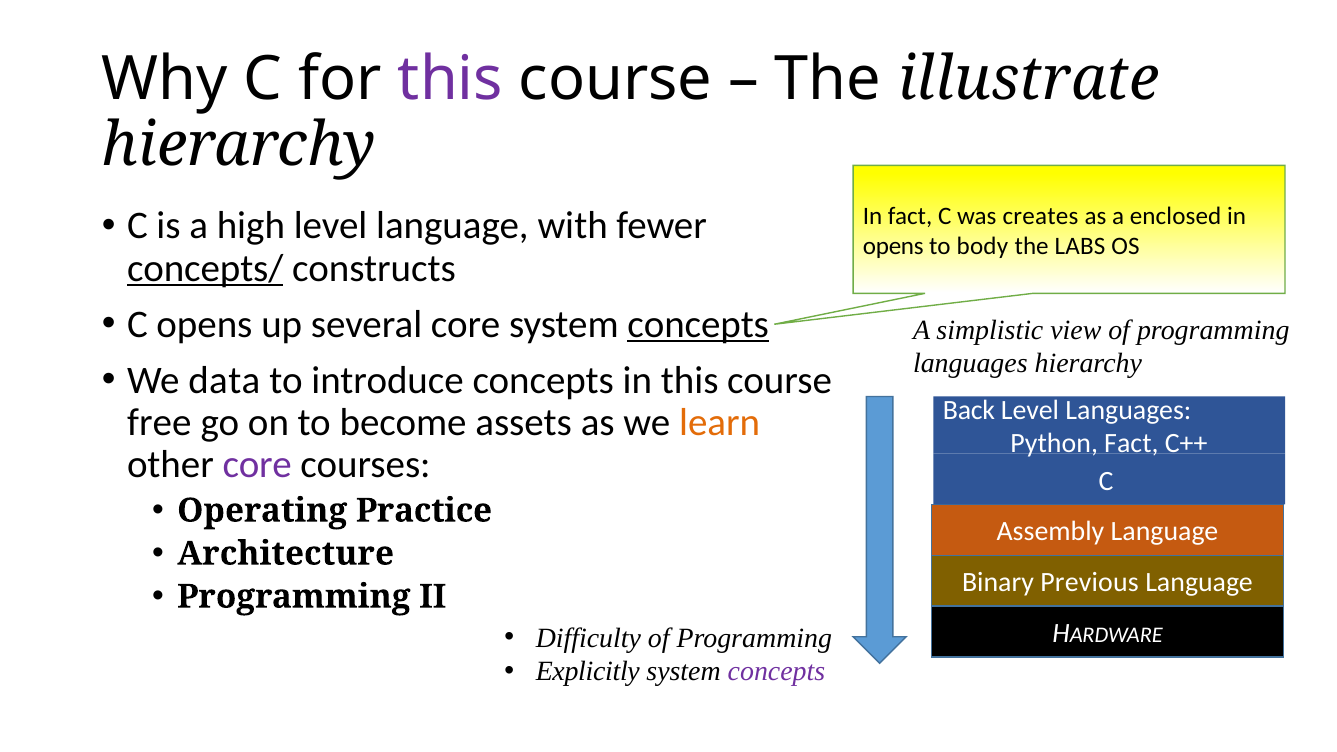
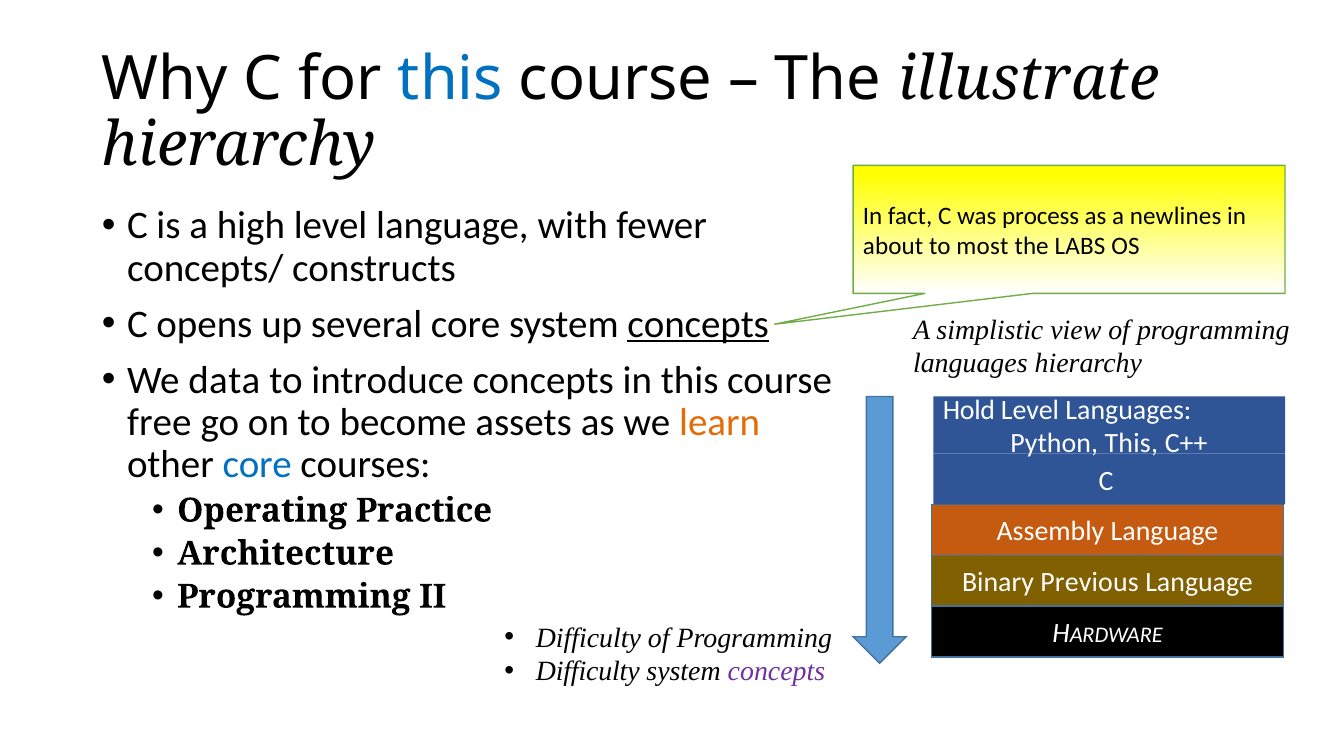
this at (450, 79) colour: purple -> blue
creates: creates -> process
enclosed: enclosed -> newlines
opens at (893, 246): opens -> about
body: body -> most
concepts/ underline: present -> none
Back: Back -> Hold
Python Fact: Fact -> This
core at (257, 465) colour: purple -> blue
Explicitly at (588, 672): Explicitly -> Difficulty
